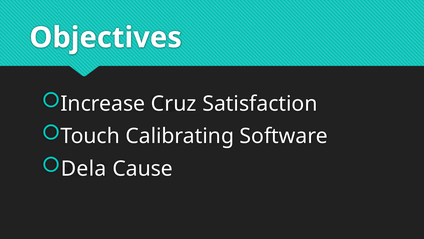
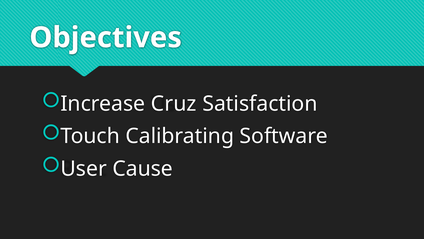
Dela: Dela -> User
